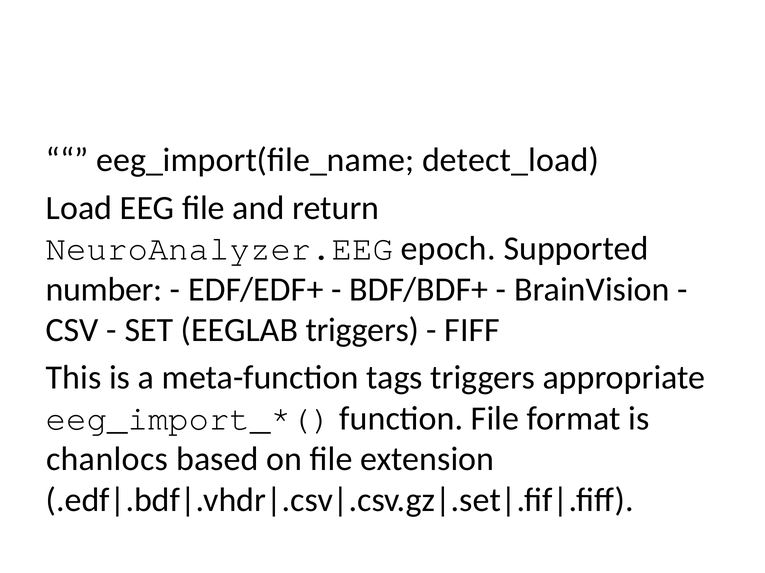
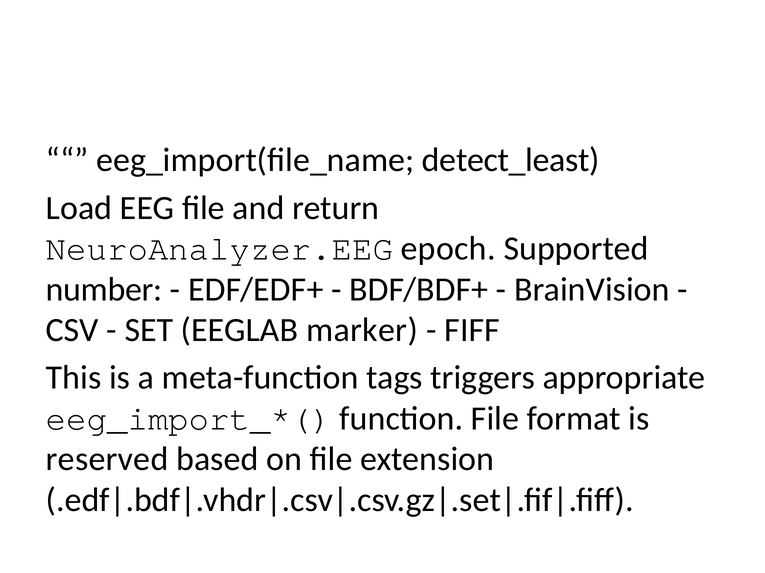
detect_load: detect_load -> detect_least
EEGLAB triggers: triggers -> marker
chanlocs: chanlocs -> reserved
